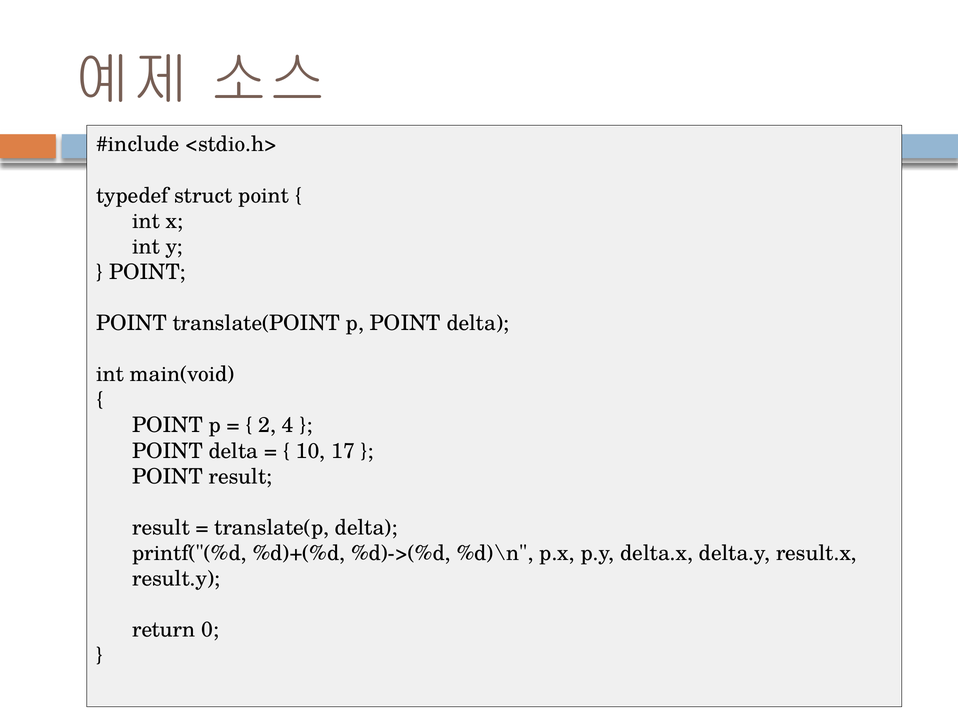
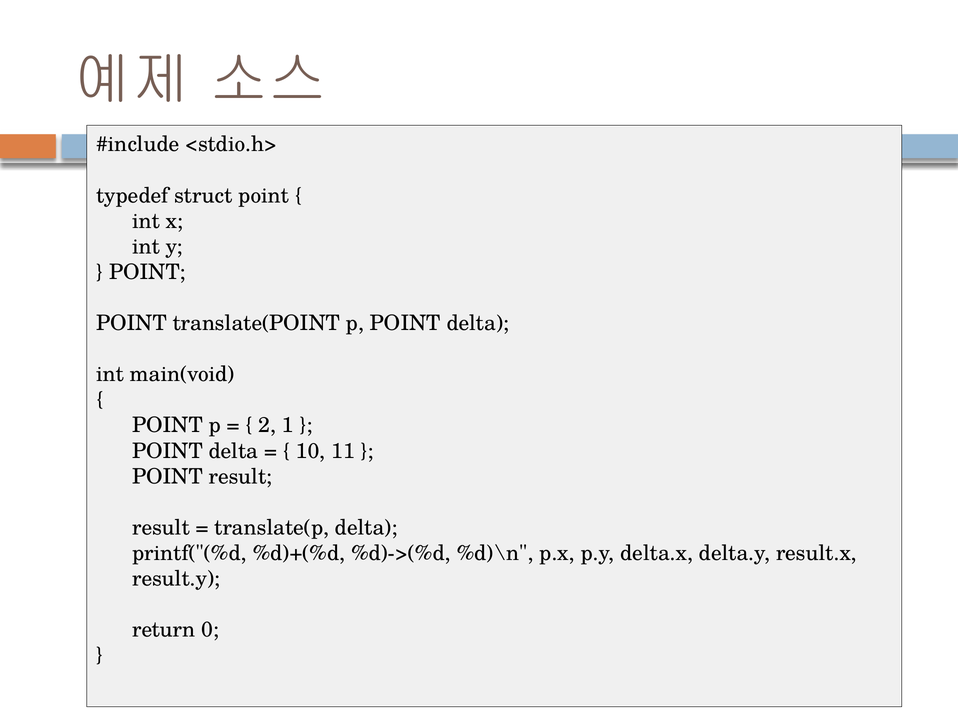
4: 4 -> 1
17: 17 -> 11
